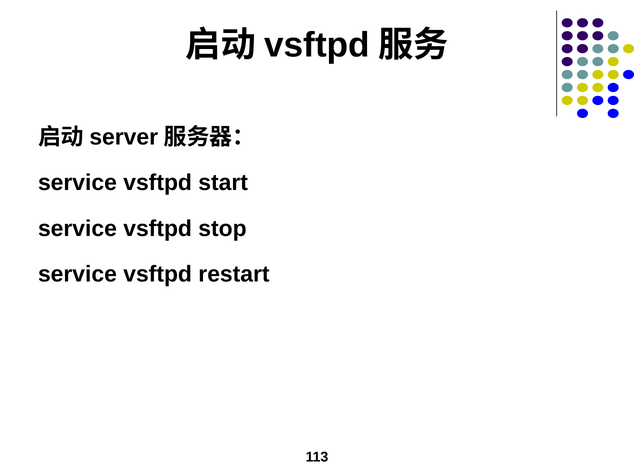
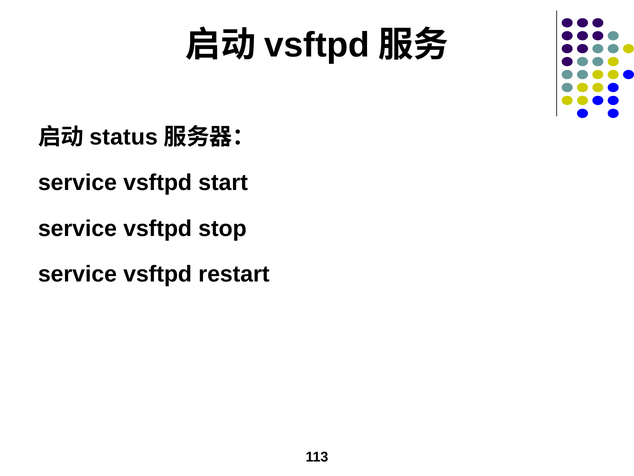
server: server -> status
